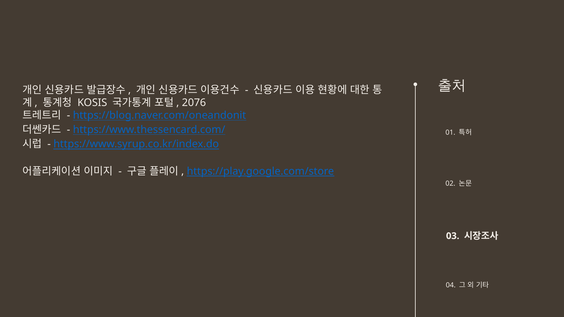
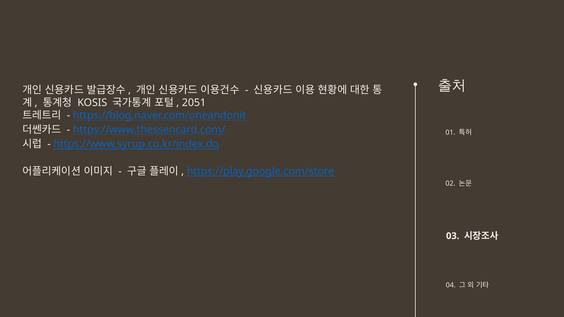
2076: 2076 -> 2051
